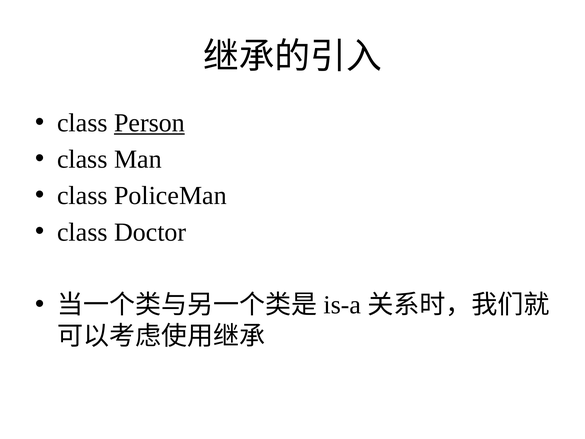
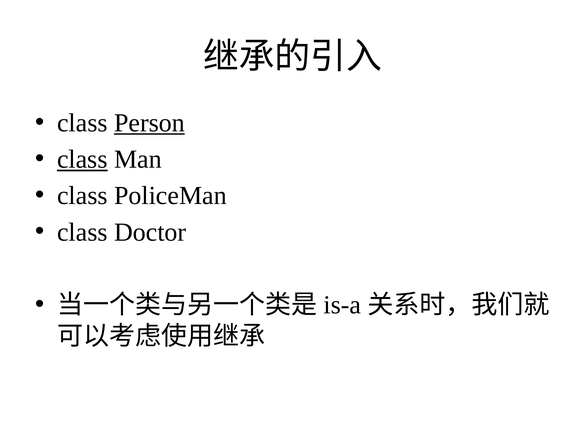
class at (82, 159) underline: none -> present
